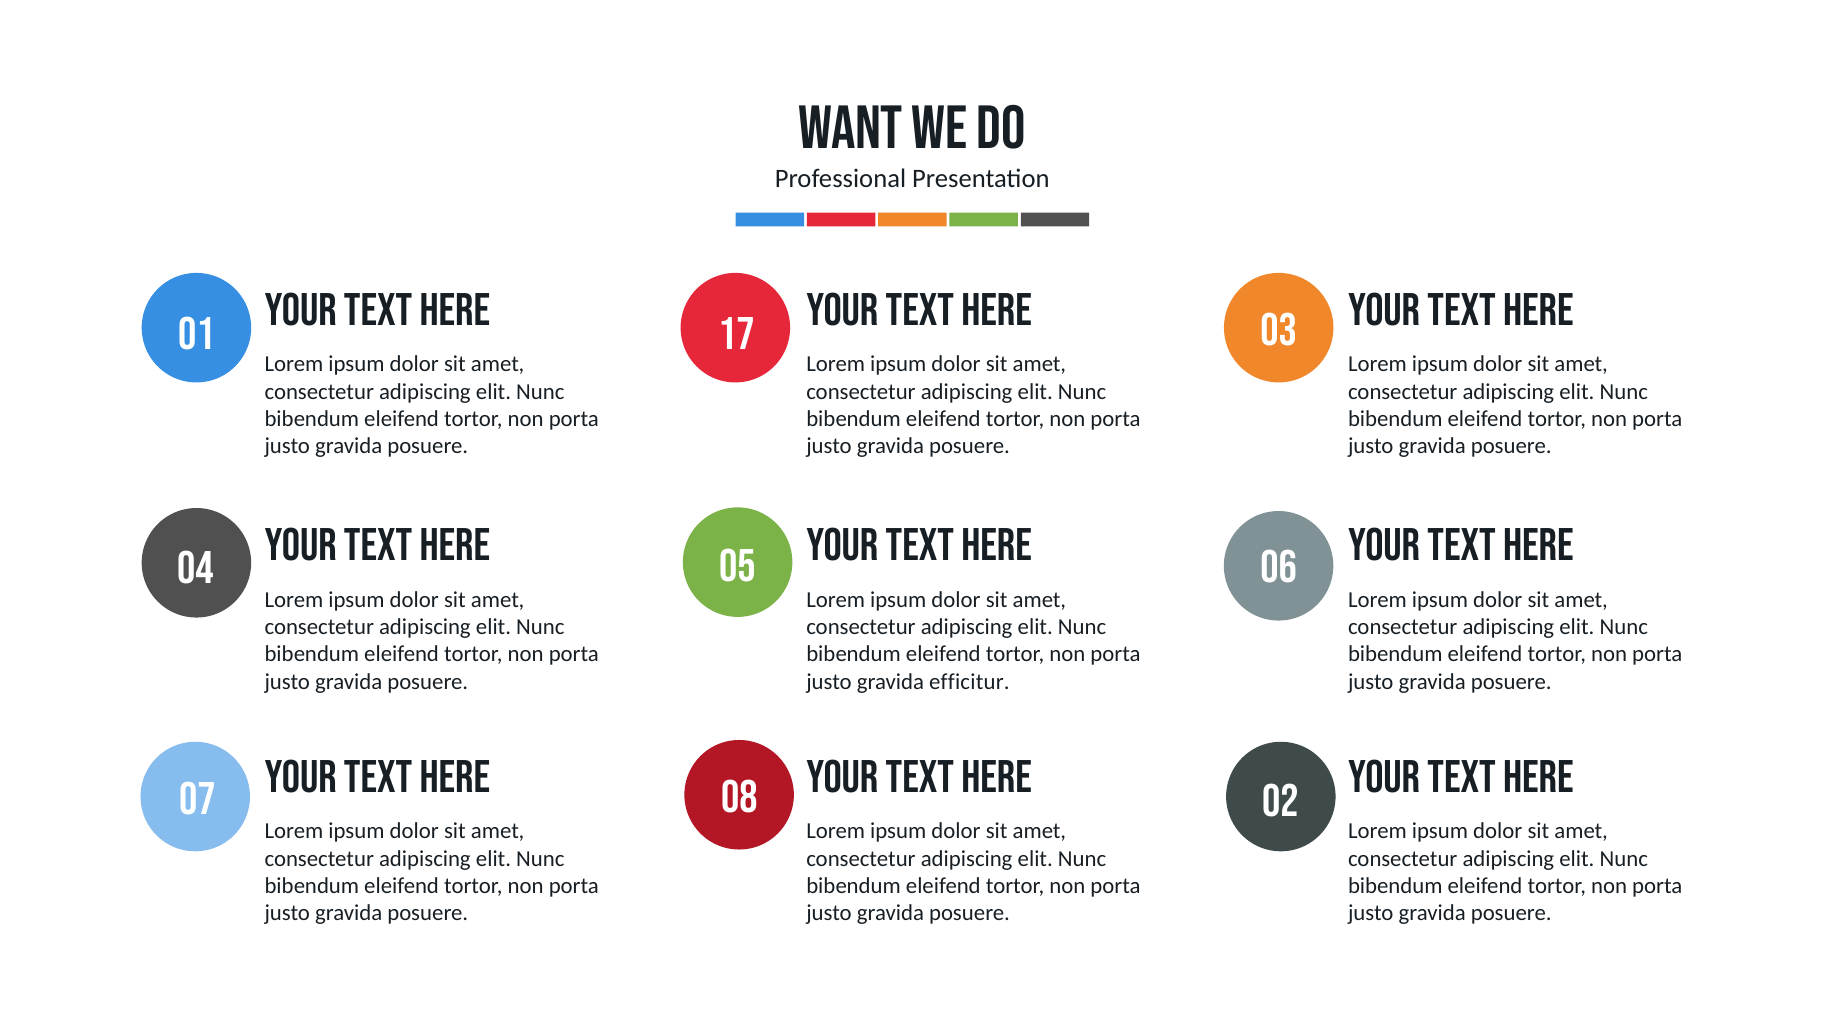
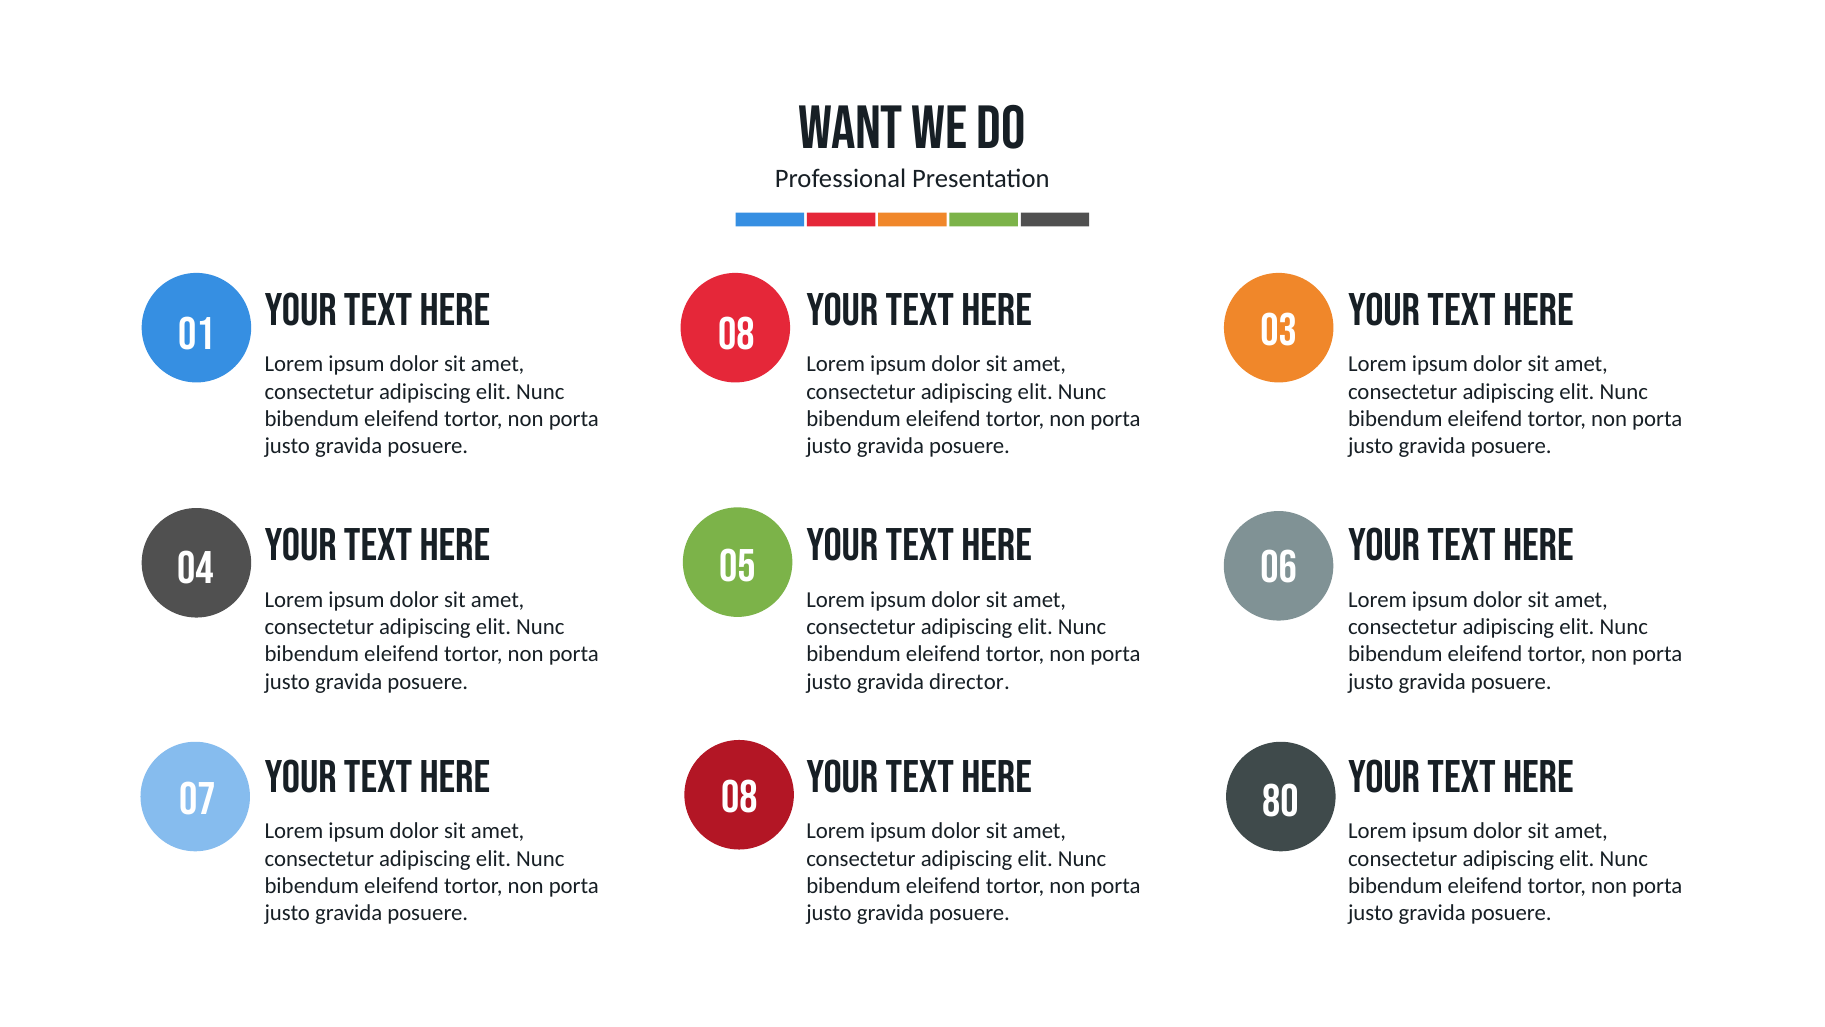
01 17: 17 -> 08
efficitur: efficitur -> director
02: 02 -> 80
